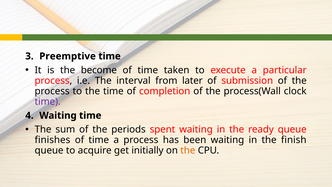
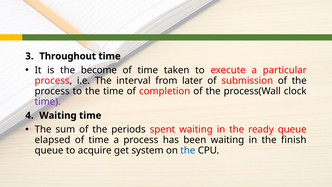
Preemptive: Preemptive -> Throughout
finishes: finishes -> elapsed
initially: initially -> system
the at (188, 150) colour: orange -> blue
